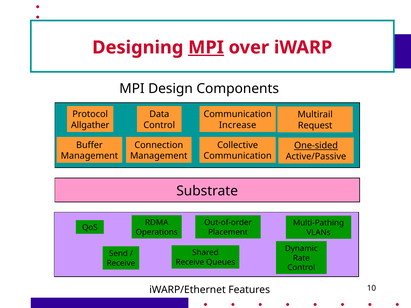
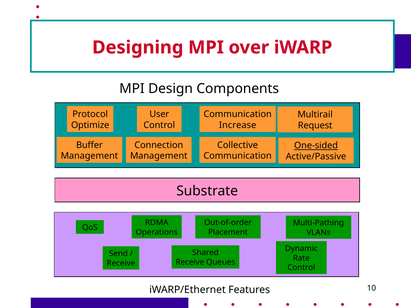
MPI at (206, 47) underline: present -> none
Data: Data -> User
Allgather: Allgather -> Optimize
